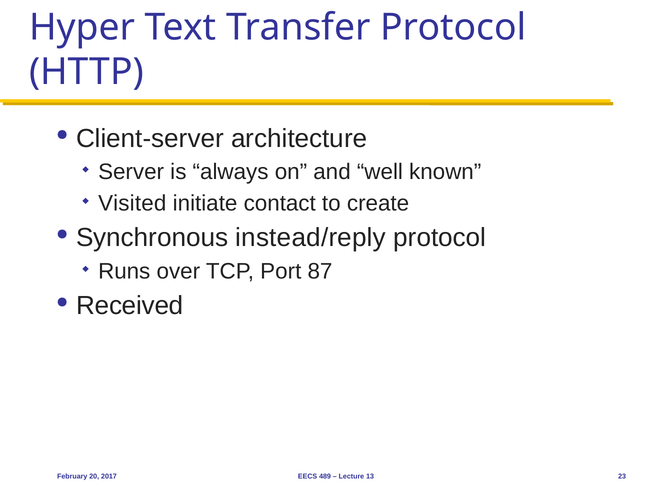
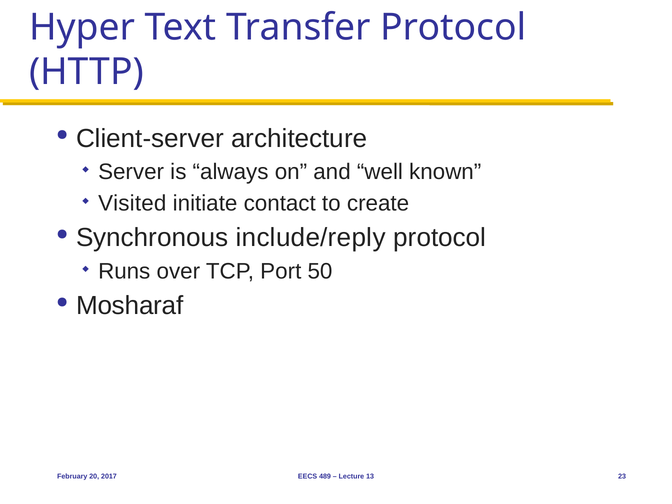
instead/reply: instead/reply -> include/reply
87: 87 -> 50
Received: Received -> Mosharaf
